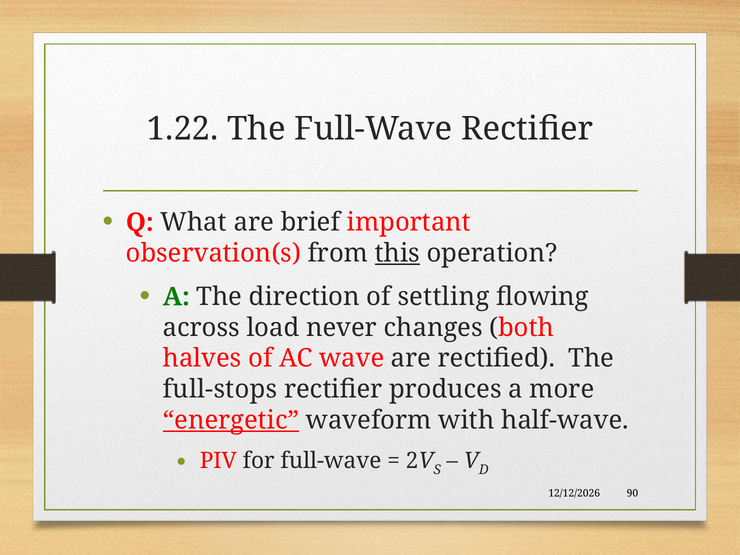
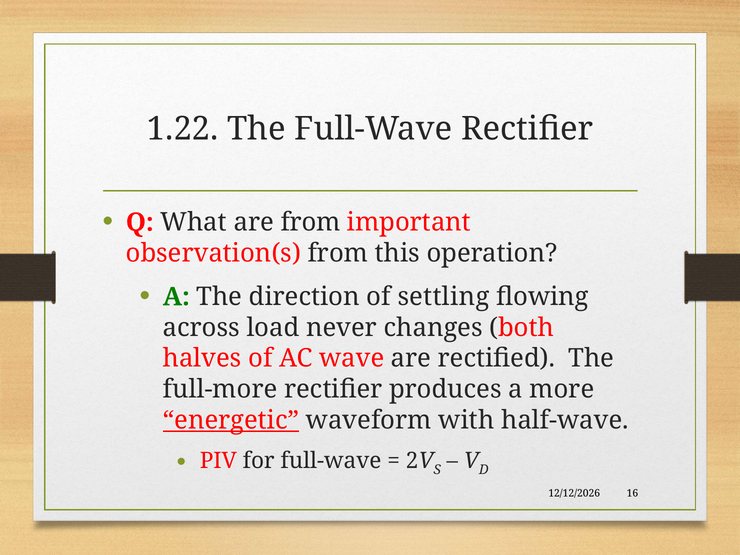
are brief: brief -> from
this underline: present -> none
full-stops: full-stops -> full-more
90: 90 -> 16
